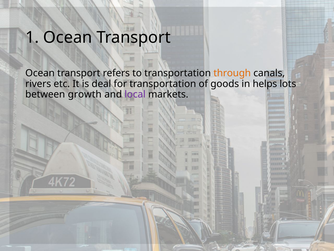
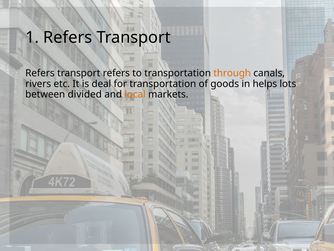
1 Ocean: Ocean -> Refers
Ocean at (40, 73): Ocean -> Refers
growth: growth -> divided
local colour: purple -> orange
